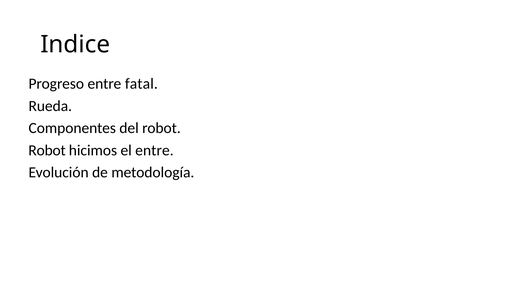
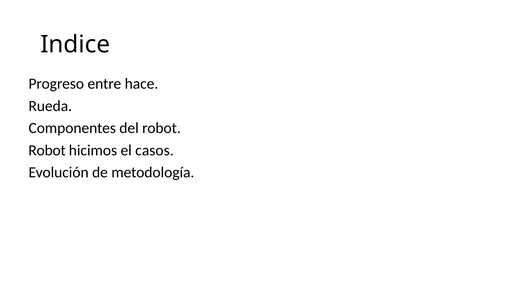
fatal: fatal -> hace
el entre: entre -> casos
